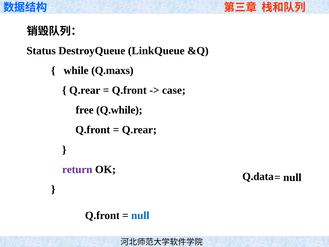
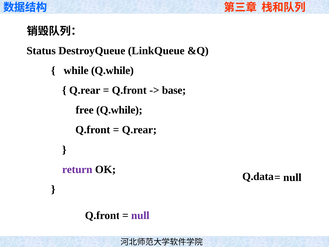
while Q.maxs: Q.maxs -> Q.while
case: case -> base
null at (140, 215) colour: blue -> purple
